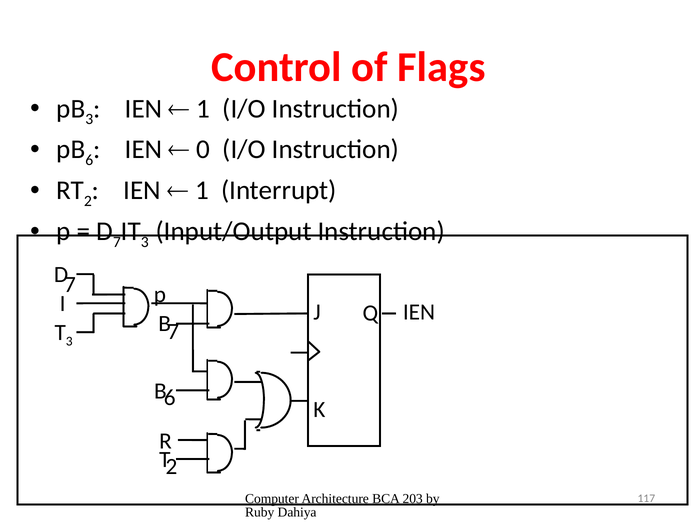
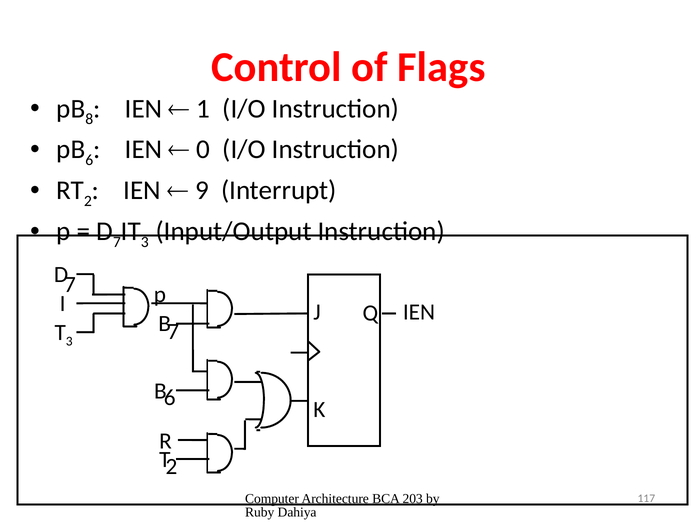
3 at (89, 119): 3 -> 8
1 at (202, 191): 1 -> 9
